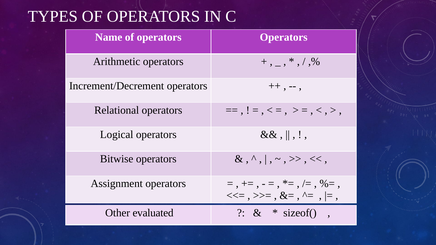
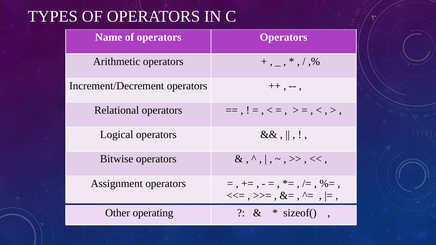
evaluated: evaluated -> operating
